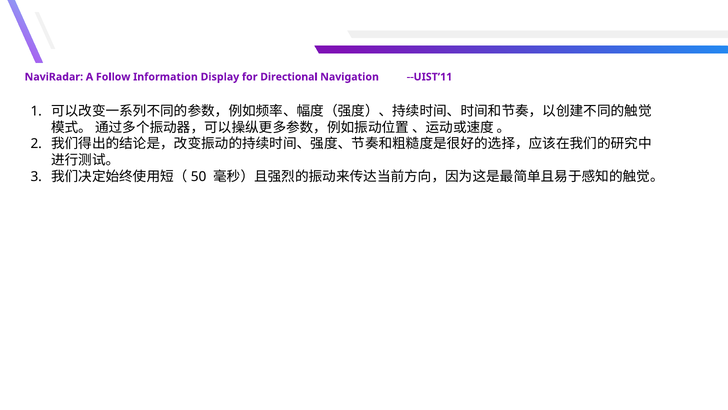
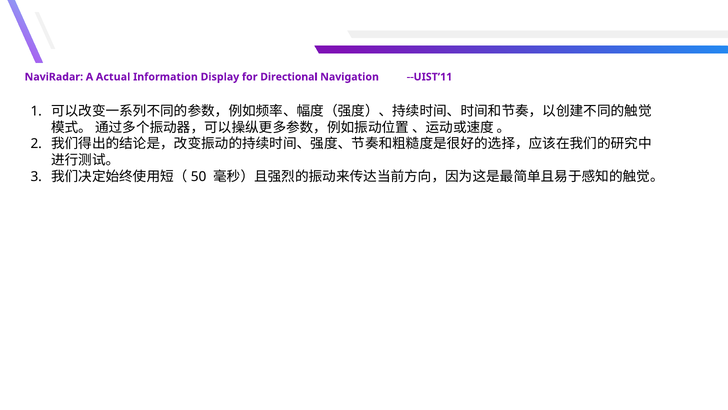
Follow: Follow -> Actual
